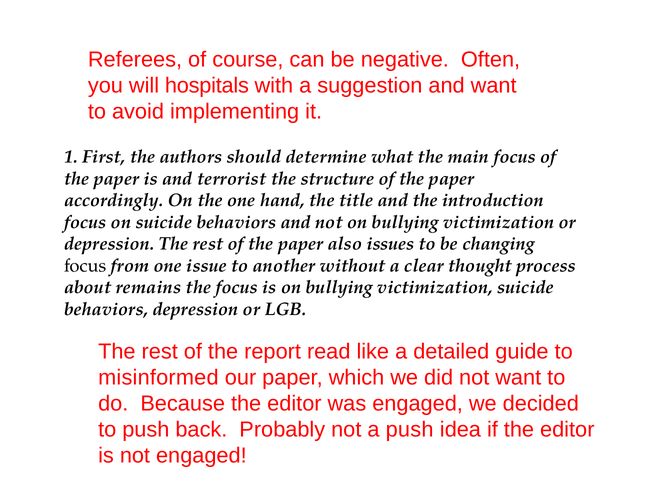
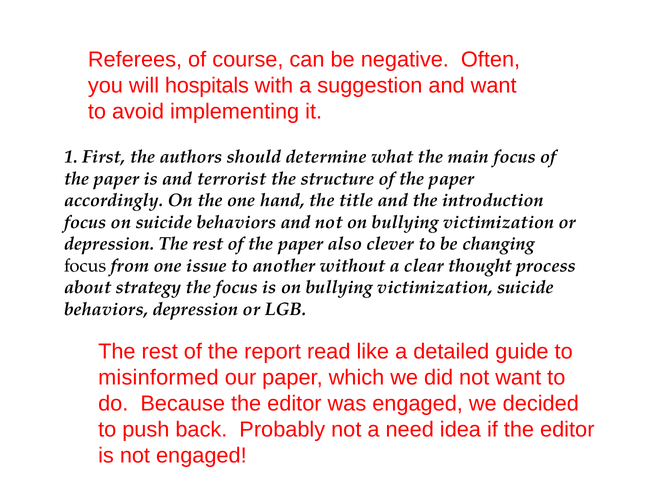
issues: issues -> clever
remains: remains -> strategy
a push: push -> need
